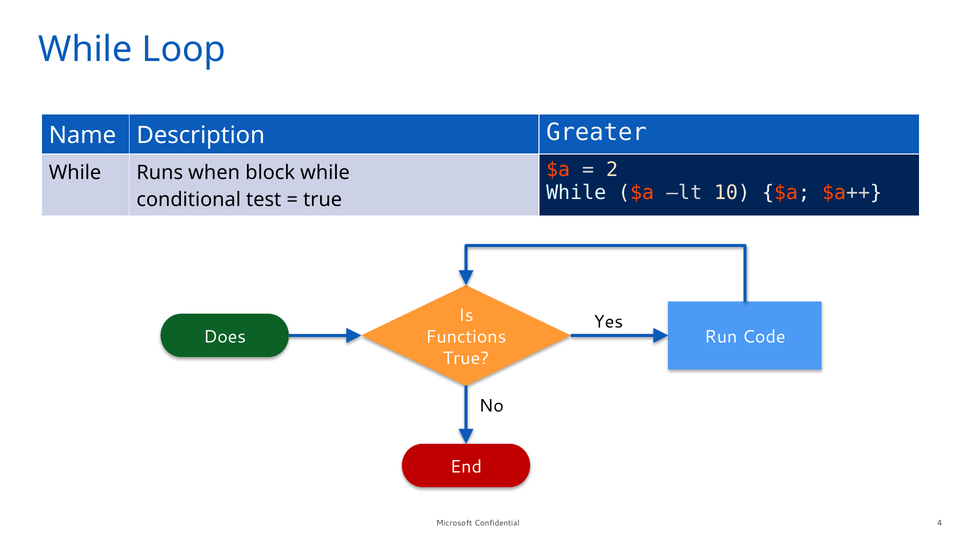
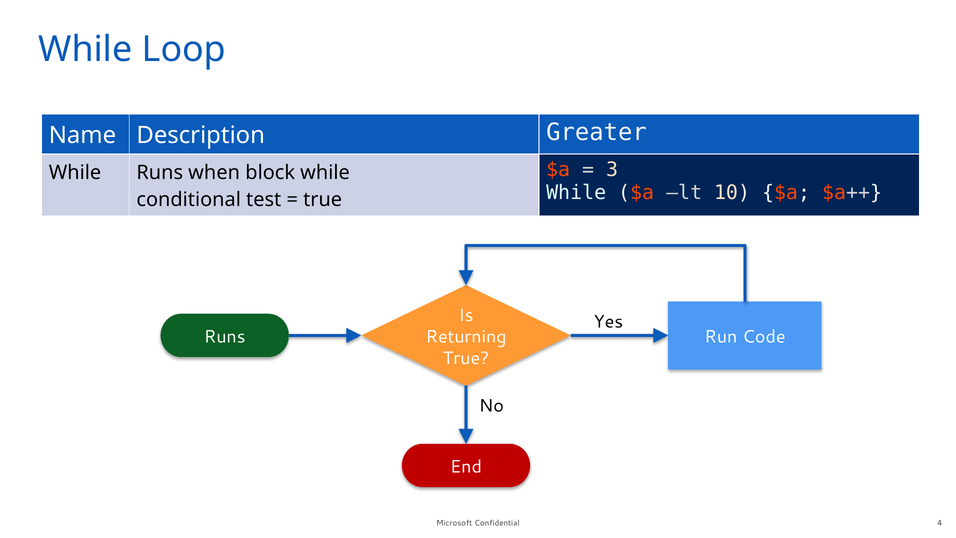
2: 2 -> 3
Does at (225, 336): Does -> Runs
Functions: Functions -> Returning
